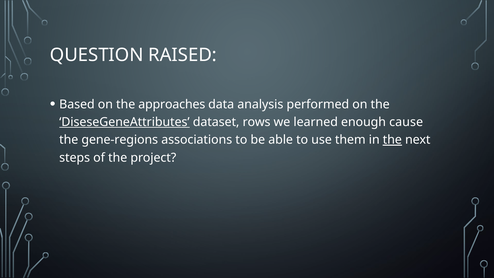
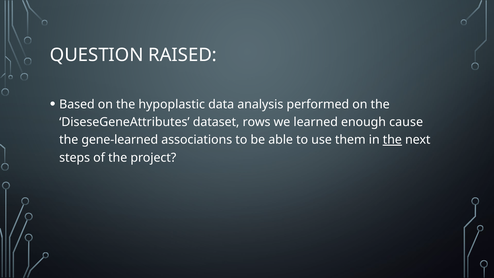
approaches: approaches -> hypoplastic
DiseseGeneAttributes underline: present -> none
gene-regions: gene-regions -> gene-learned
